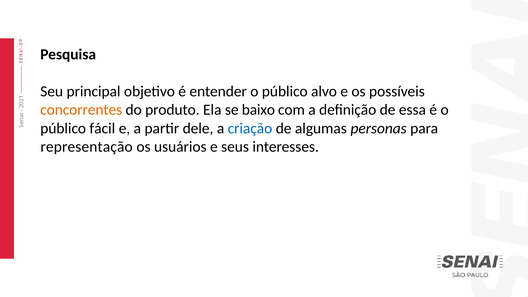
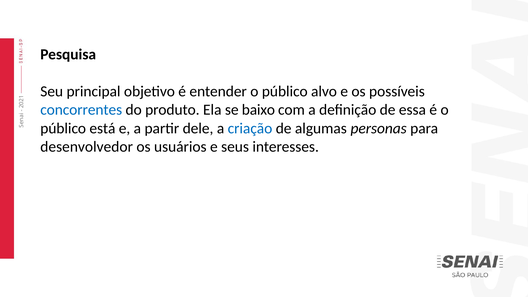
concorrentes colour: orange -> blue
fácil: fácil -> está
representação: representação -> desenvolvedor
